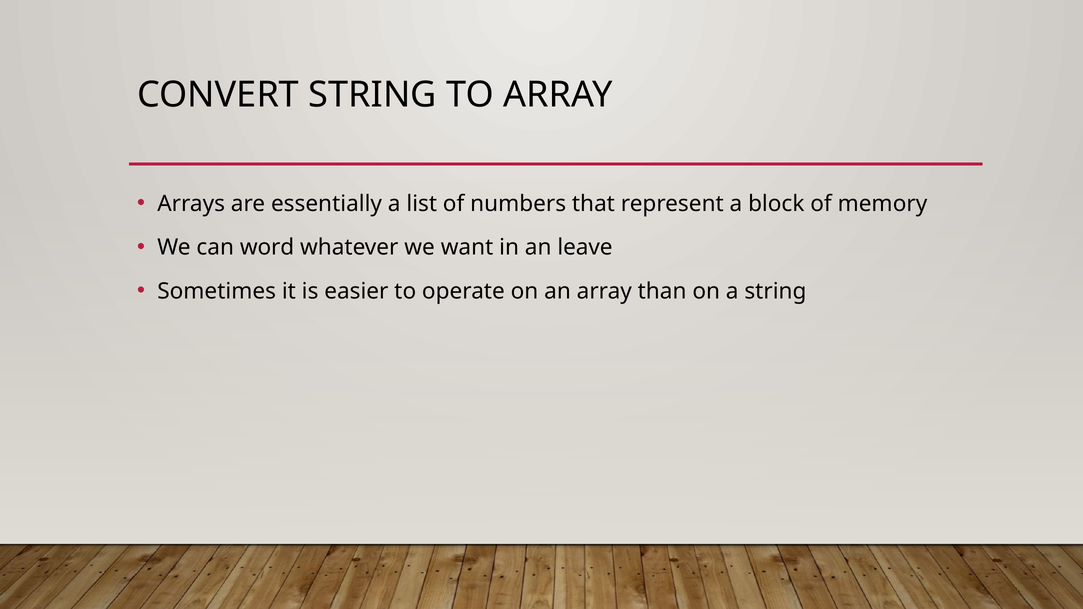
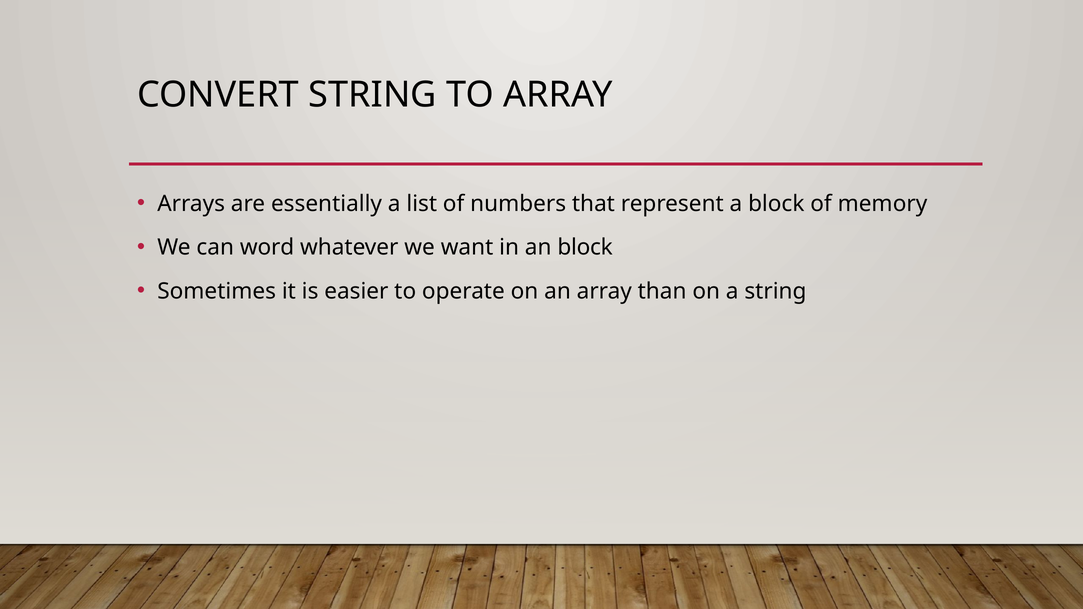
an leave: leave -> block
